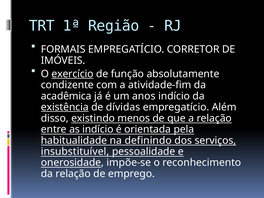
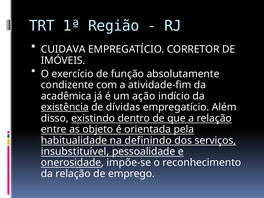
FORMAIS: FORMAIS -> CUIDAVA
exercício underline: present -> none
anos: anos -> ação
menos: menos -> dentro
as indício: indício -> objeto
